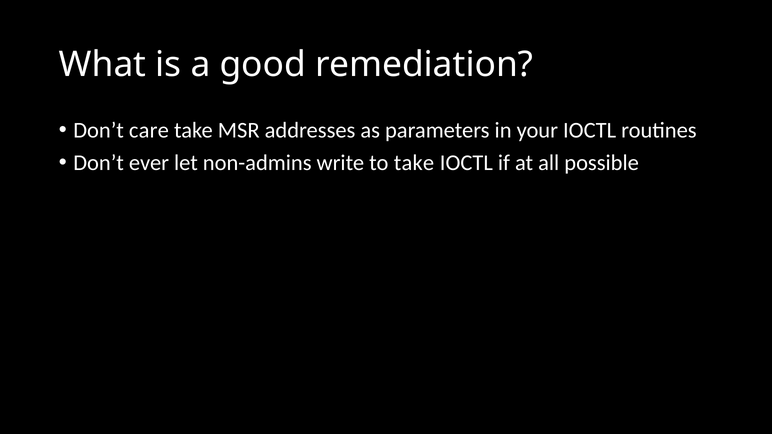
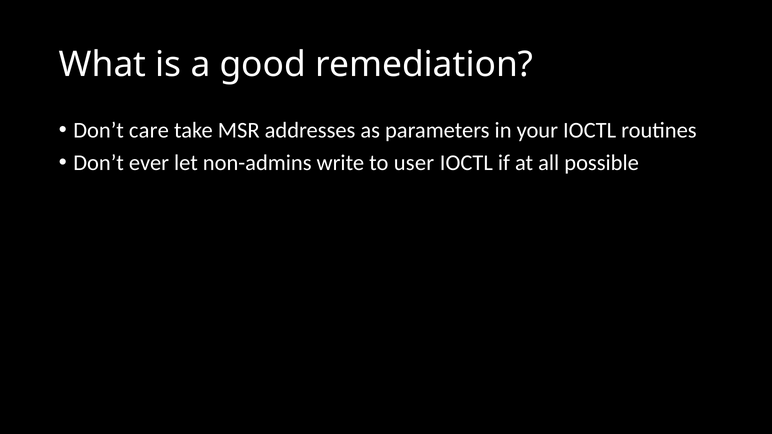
to take: take -> user
